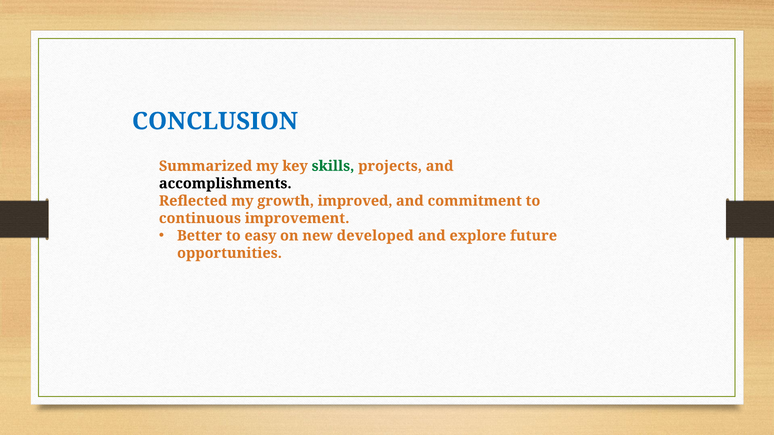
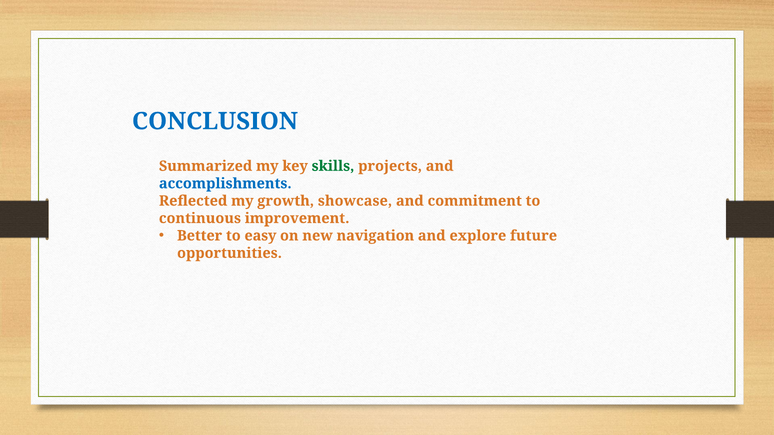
accomplishments colour: black -> blue
improved: improved -> showcase
developed: developed -> navigation
